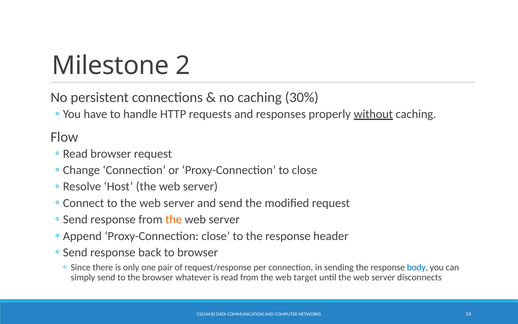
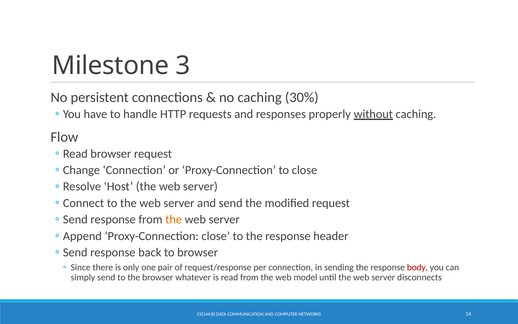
2: 2 -> 3
body colour: blue -> red
target: target -> model
